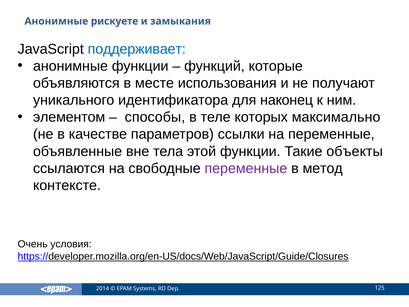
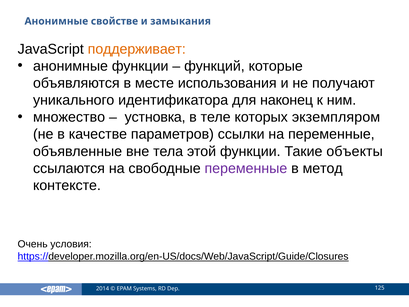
рискуете: рискуете -> свойстве
поддерживает colour: blue -> orange
элементом: элементом -> множество
способы: способы -> устновка
максимально: максимально -> экземпляром
